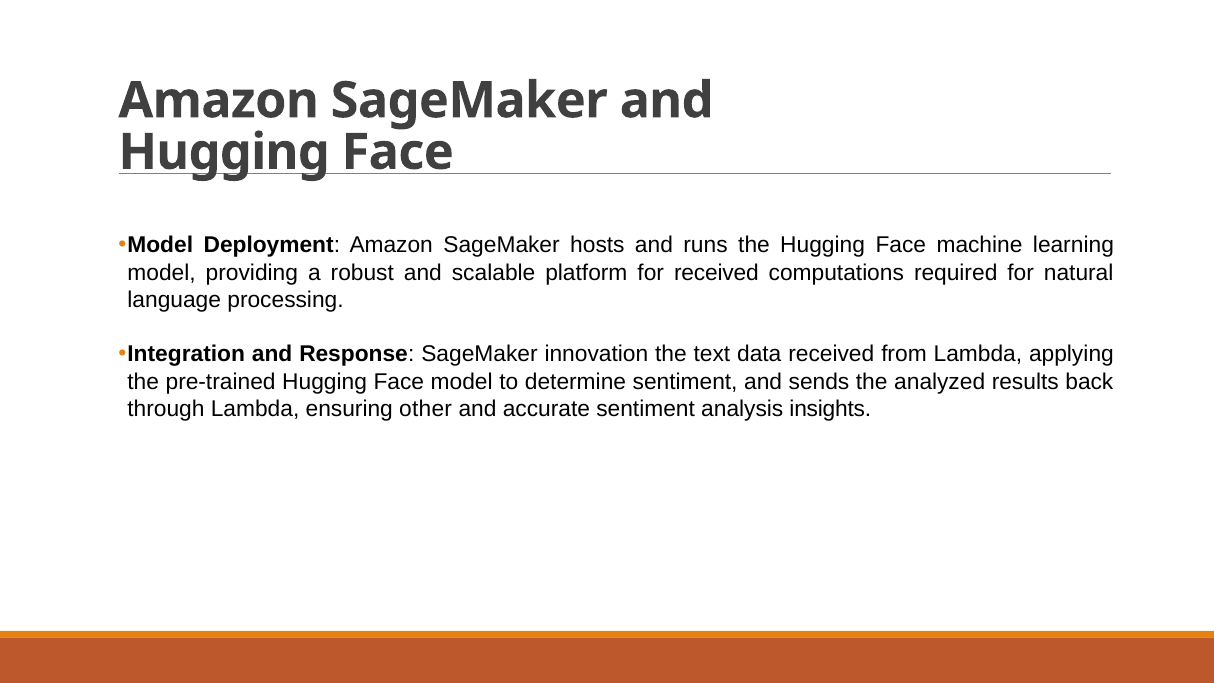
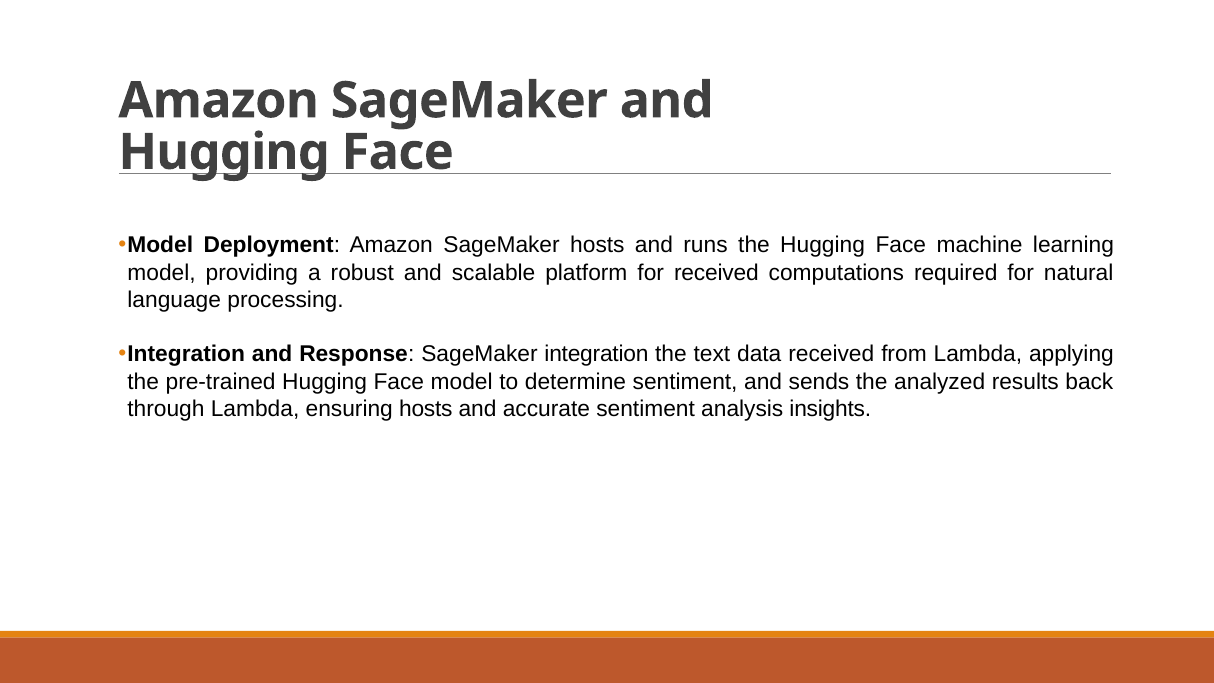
SageMaker innovation: innovation -> integration
ensuring other: other -> hosts
